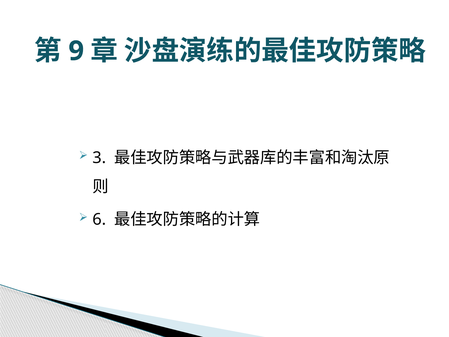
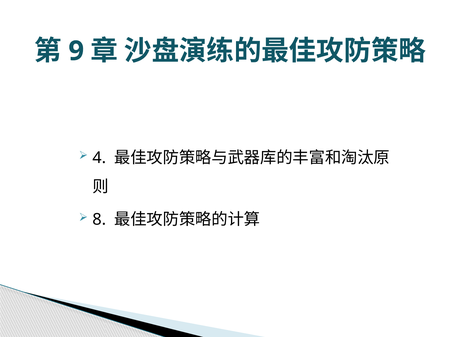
3: 3 -> 4
6: 6 -> 8
